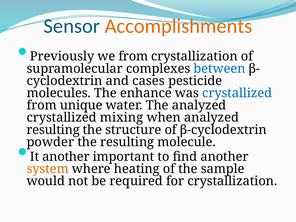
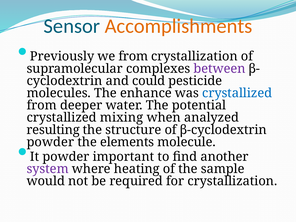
between colour: blue -> purple
cases: cases -> could
unique: unique -> deeper
The analyzed: analyzed -> potential
the resulting: resulting -> elements
It another: another -> powder
system colour: orange -> purple
